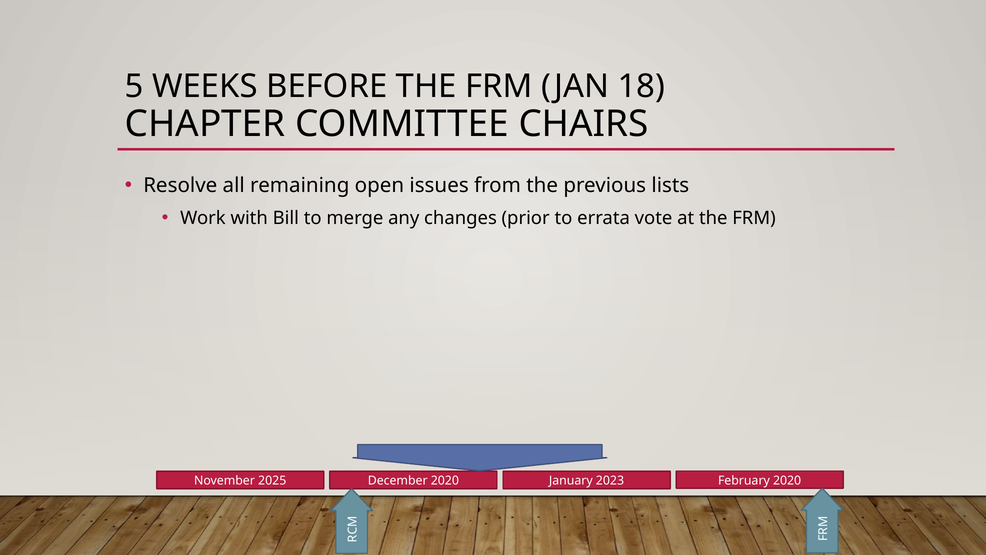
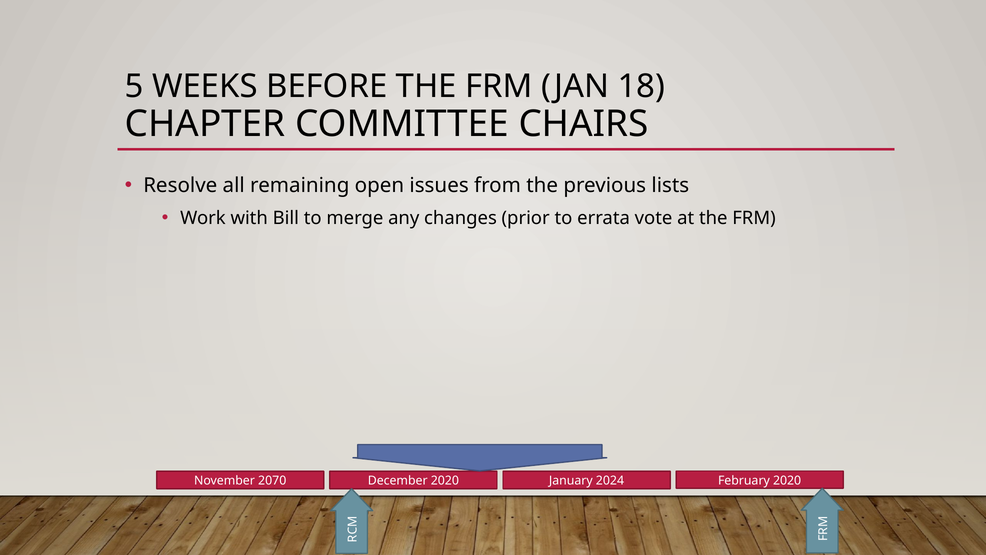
2025: 2025 -> 2070
2023: 2023 -> 2024
